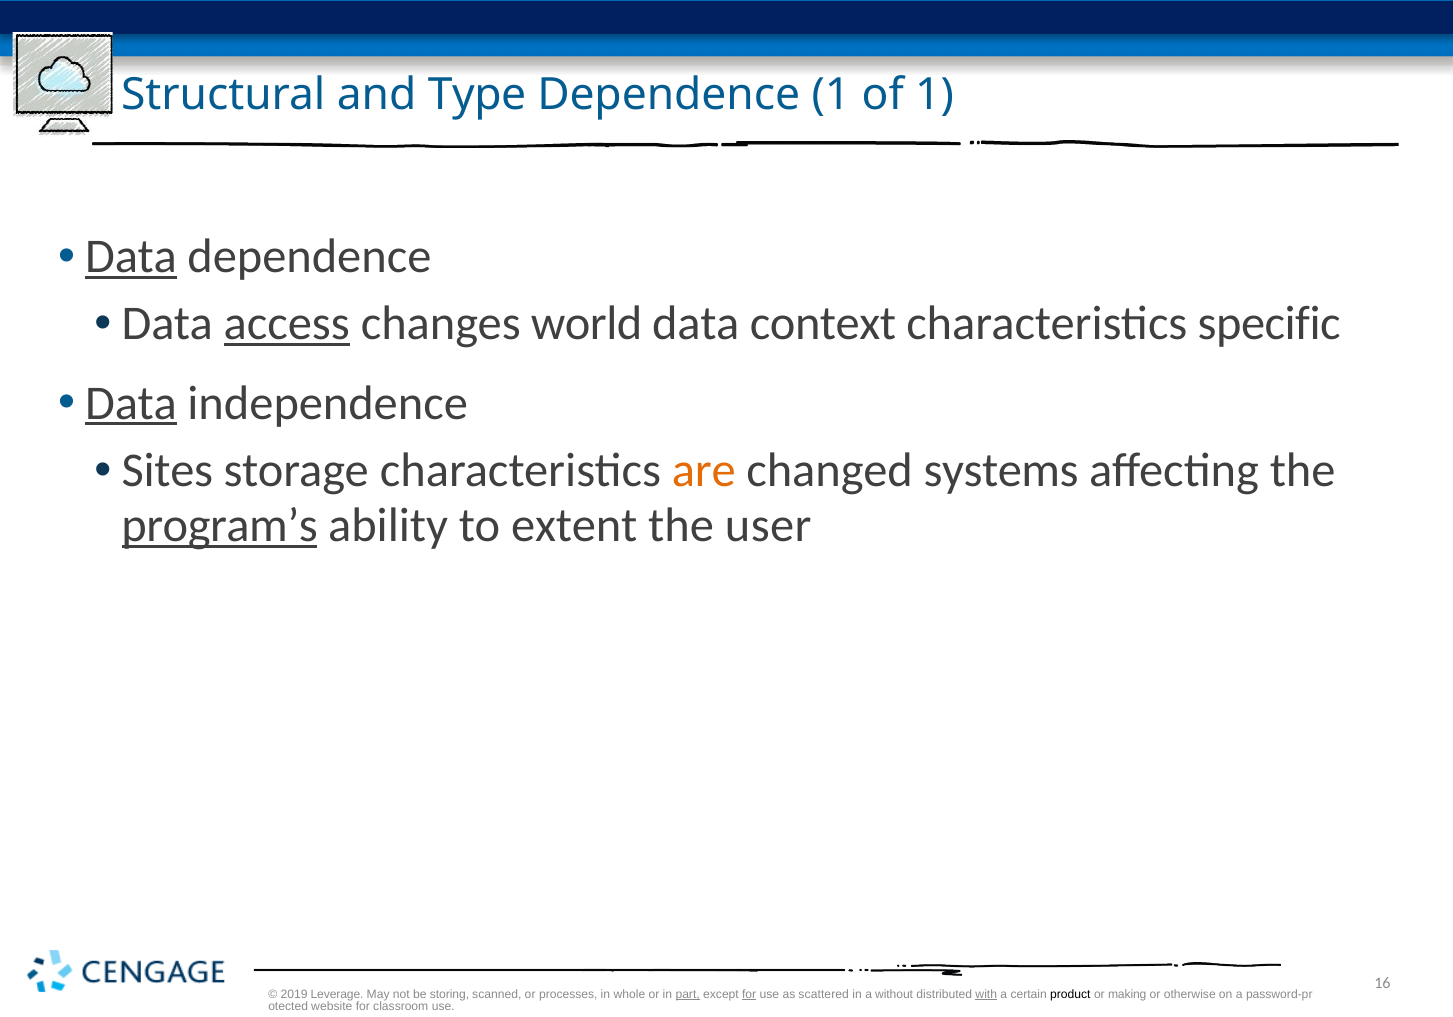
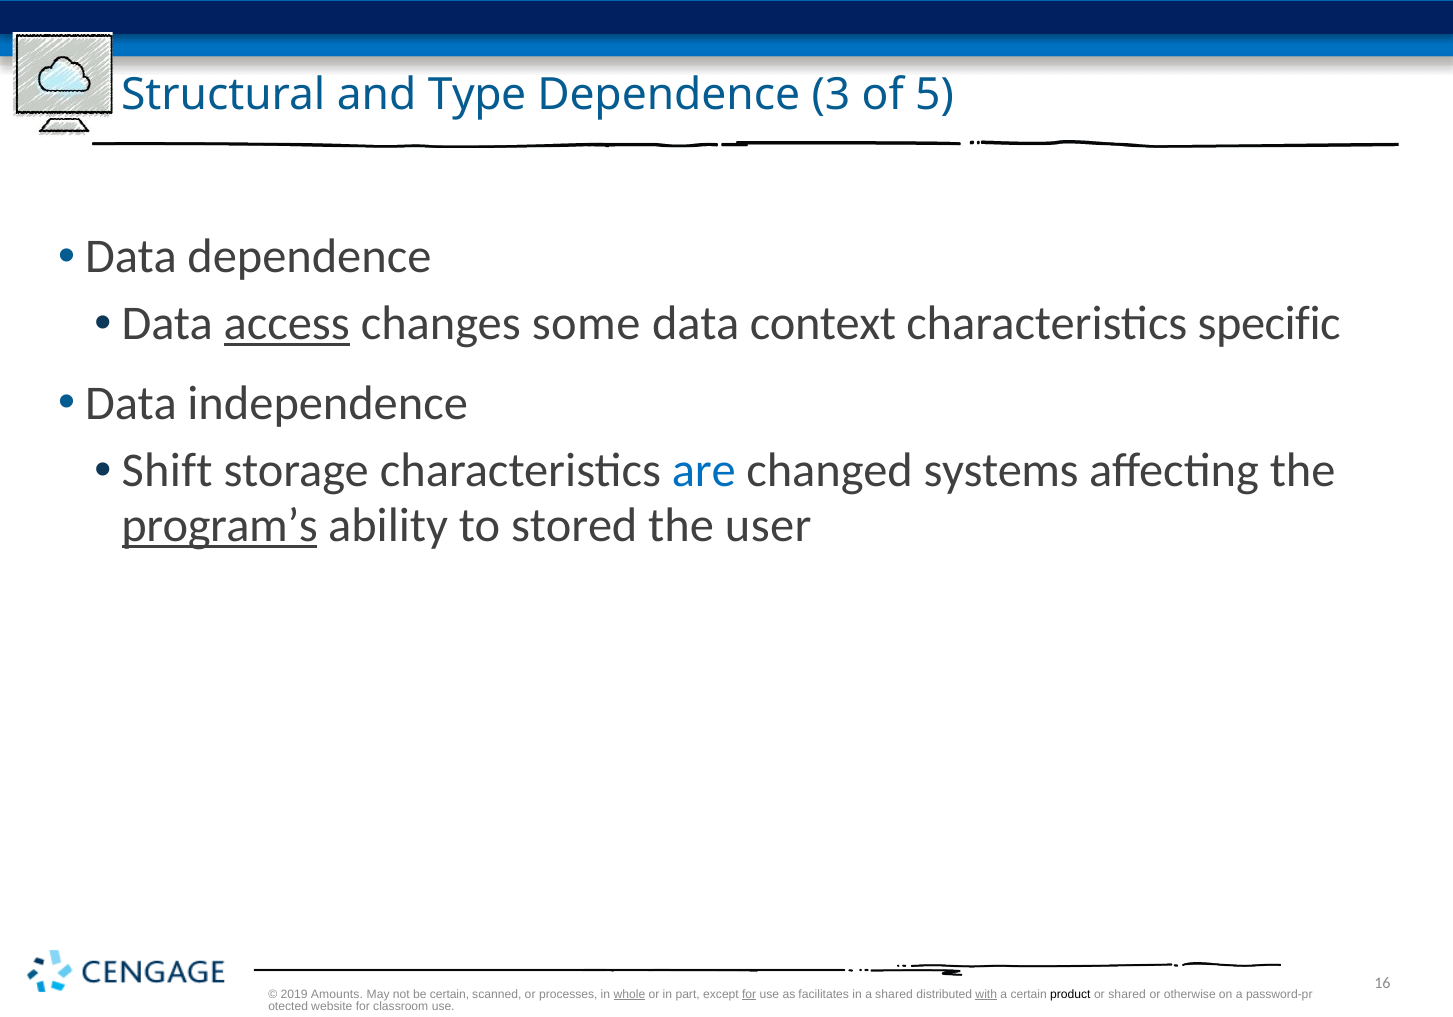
Dependence 1: 1 -> 3
of 1: 1 -> 5
Data at (131, 256) underline: present -> none
world: world -> some
Data at (131, 403) underline: present -> none
Sites: Sites -> Shift
are colour: orange -> blue
extent: extent -> stored
Leverage: Leverage -> Amounts
be storing: storing -> certain
whole underline: none -> present
part underline: present -> none
scattered: scattered -> facilitates
a without: without -> shared
or making: making -> shared
